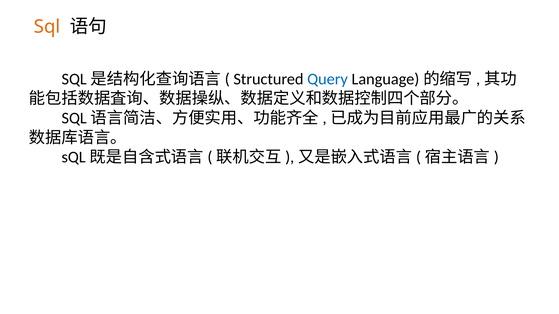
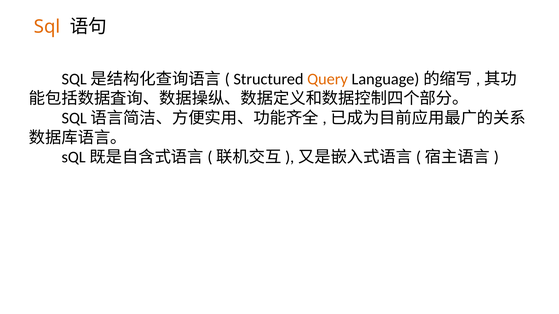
Query colour: blue -> orange
